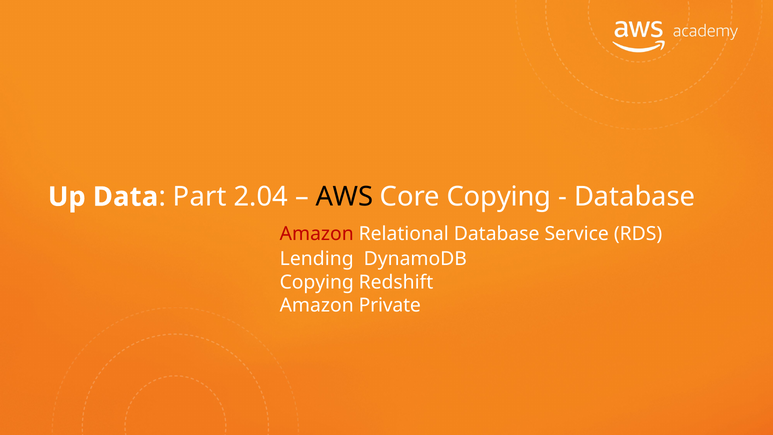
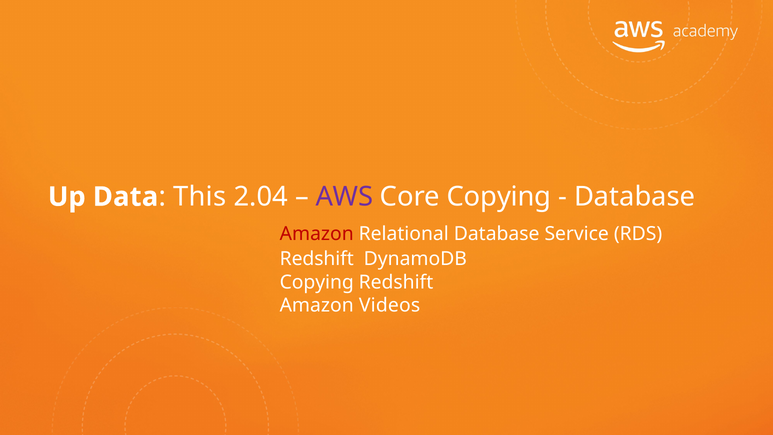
Part: Part -> This
AWS colour: black -> purple
Lending at (317, 259): Lending -> Redshift
Private: Private -> Videos
